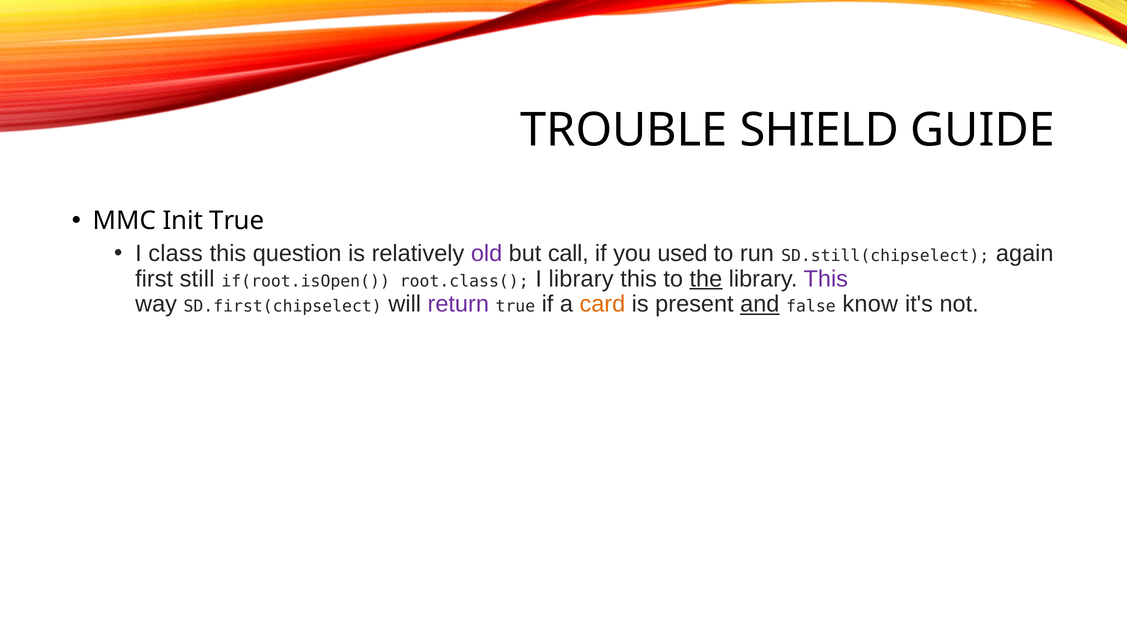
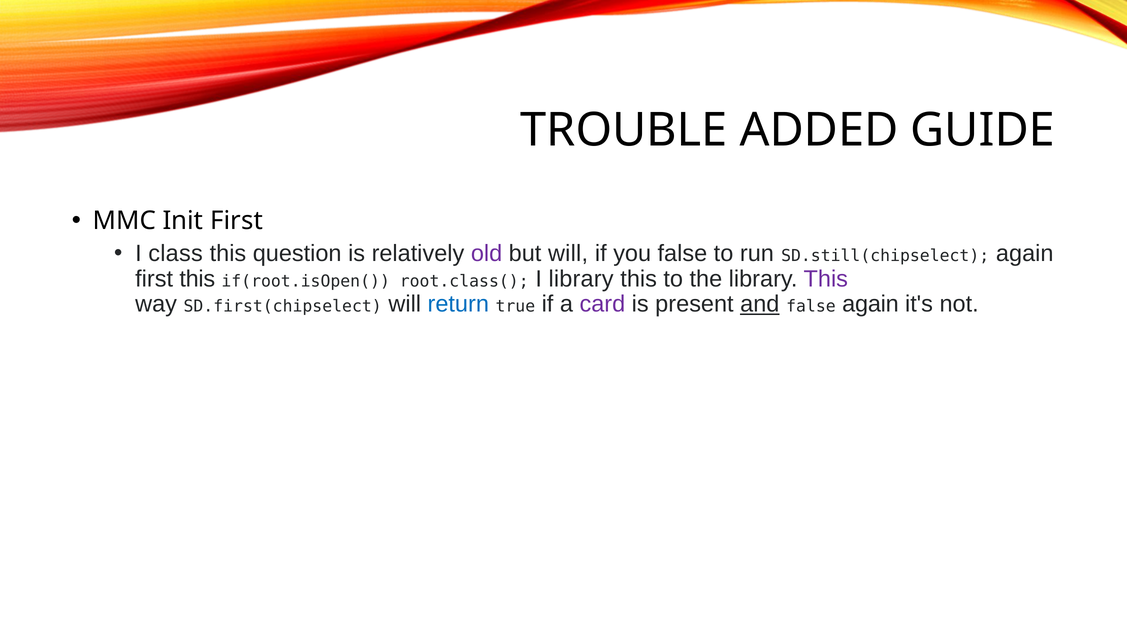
SHIELD: SHIELD -> ADDED
Init True: True -> First
but call: call -> will
you used: used -> false
first still: still -> this
the underline: present -> none
return colour: purple -> blue
card colour: orange -> purple
false know: know -> again
